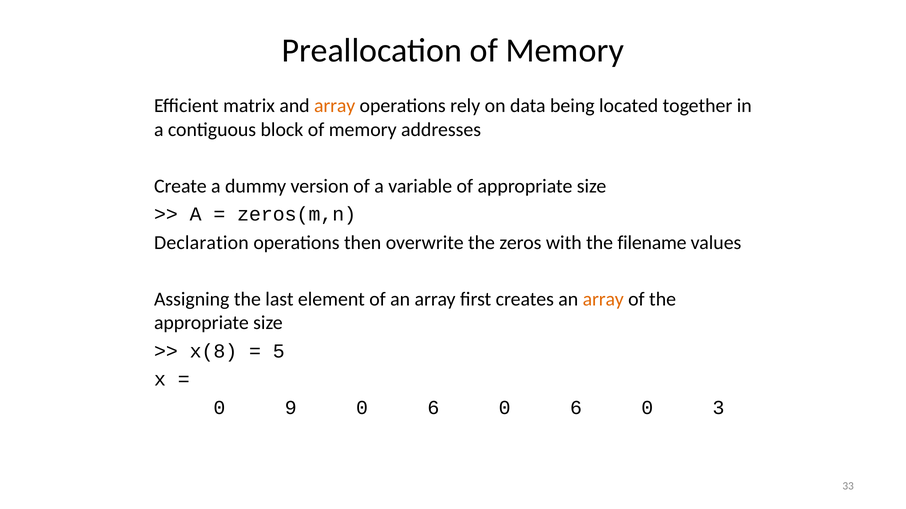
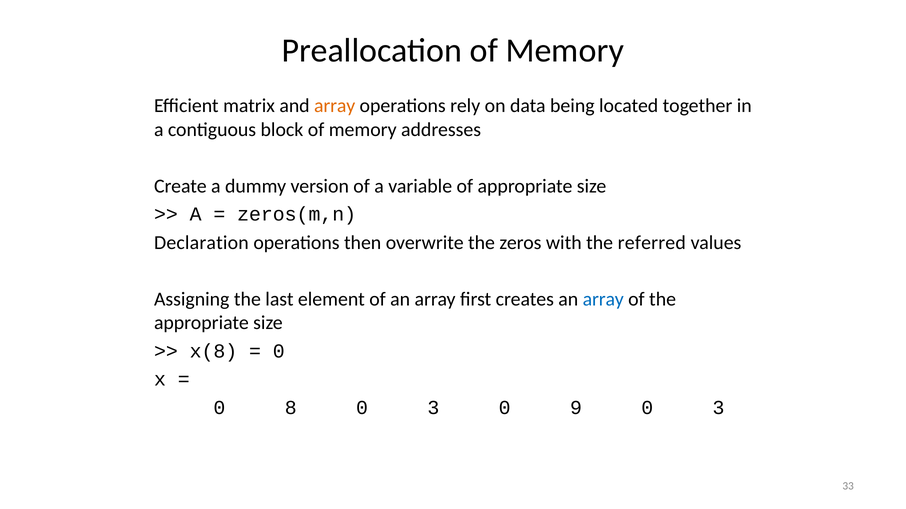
filename: filename -> referred
array at (603, 299) colour: orange -> blue
5 at (279, 352): 5 -> 0
9: 9 -> 8
6 at (433, 408): 6 -> 3
6 at (576, 408): 6 -> 9
